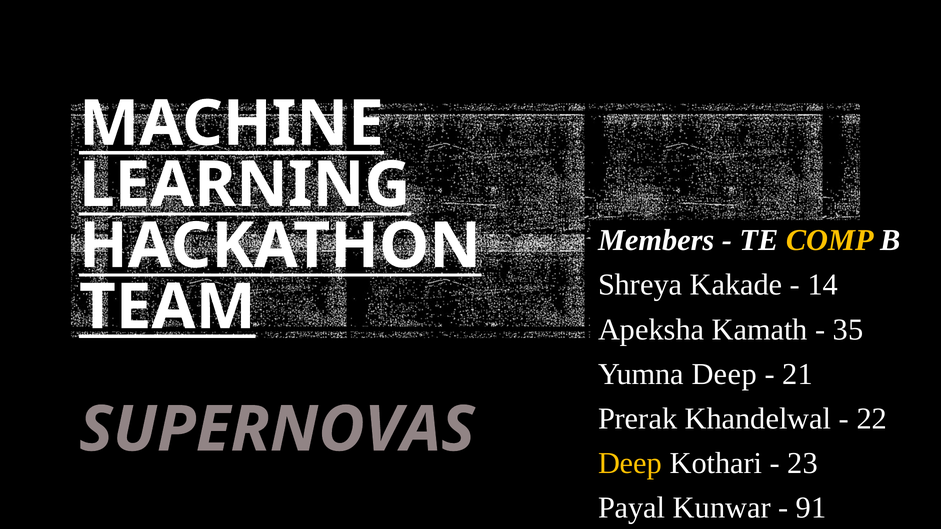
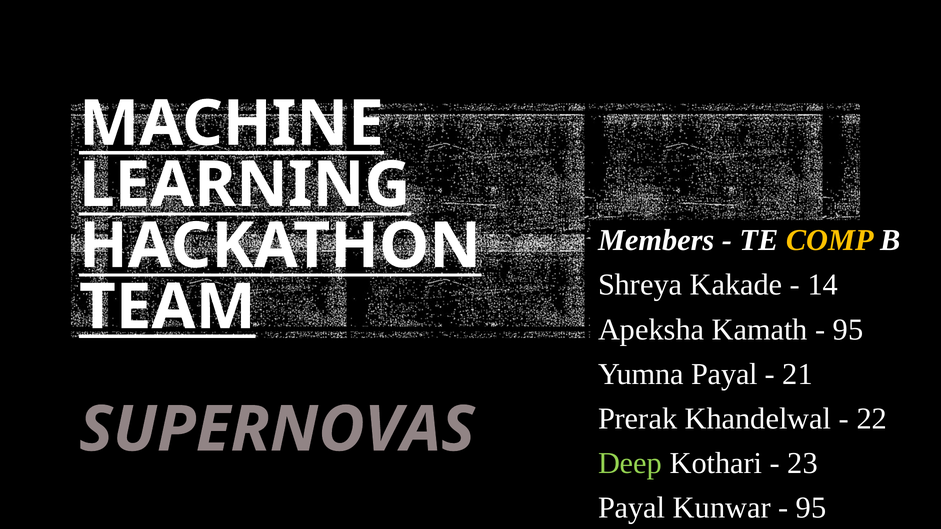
35 at (848, 330): 35 -> 95
Yumna Deep: Deep -> Payal
Deep at (630, 463) colour: yellow -> light green
91 at (811, 508): 91 -> 95
